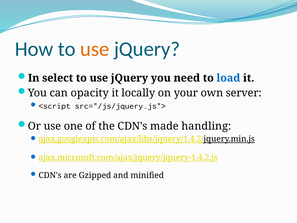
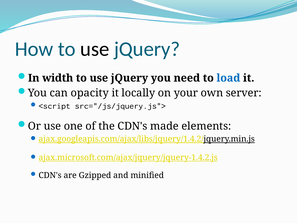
use at (95, 49) colour: orange -> black
select: select -> width
handling: handling -> elements
